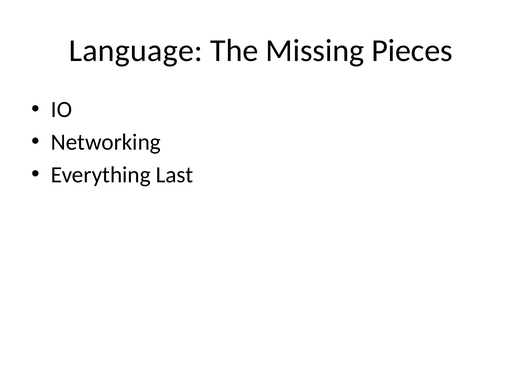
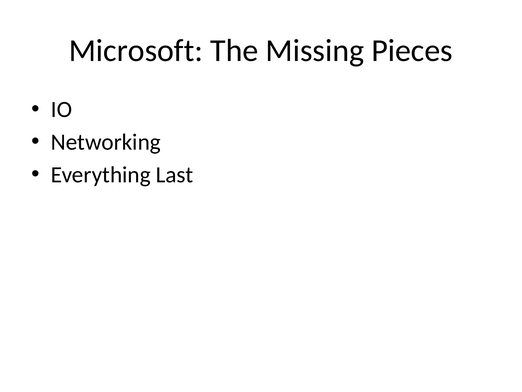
Language: Language -> Microsoft
